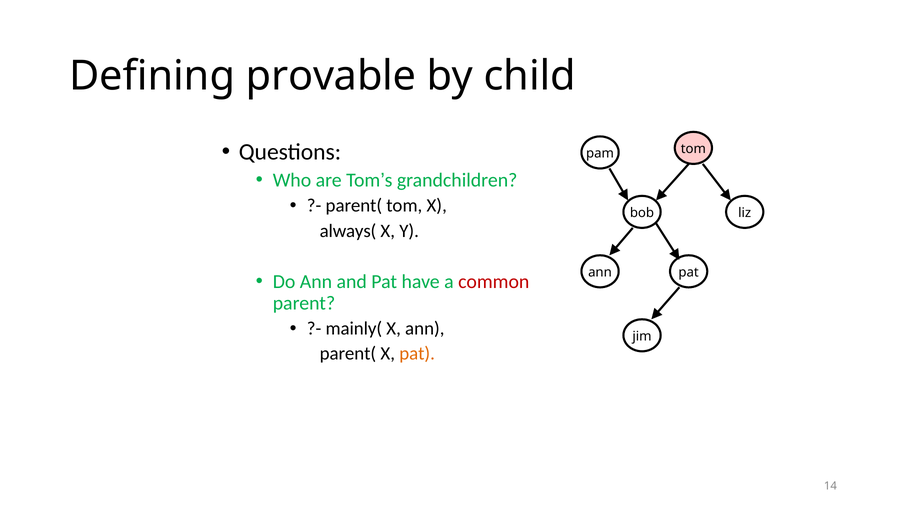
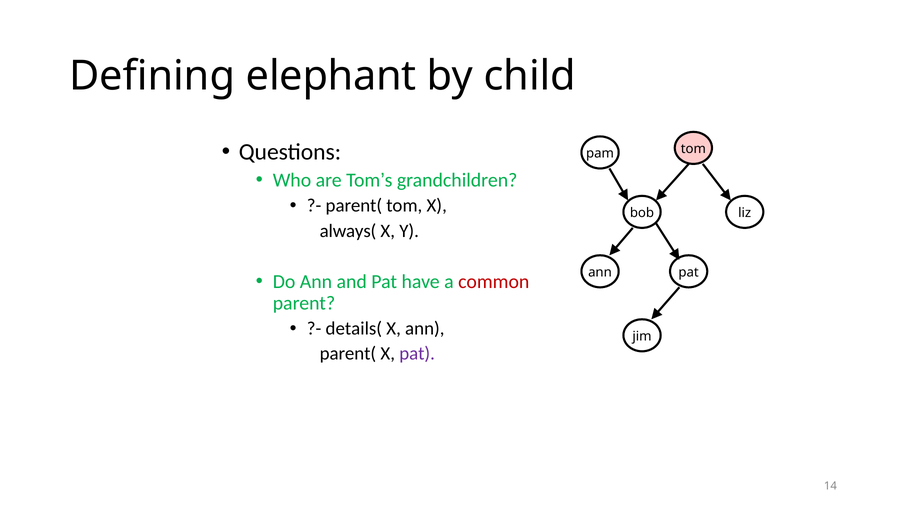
provable: provable -> elephant
mainly(: mainly( -> details(
pat at (417, 353) colour: orange -> purple
